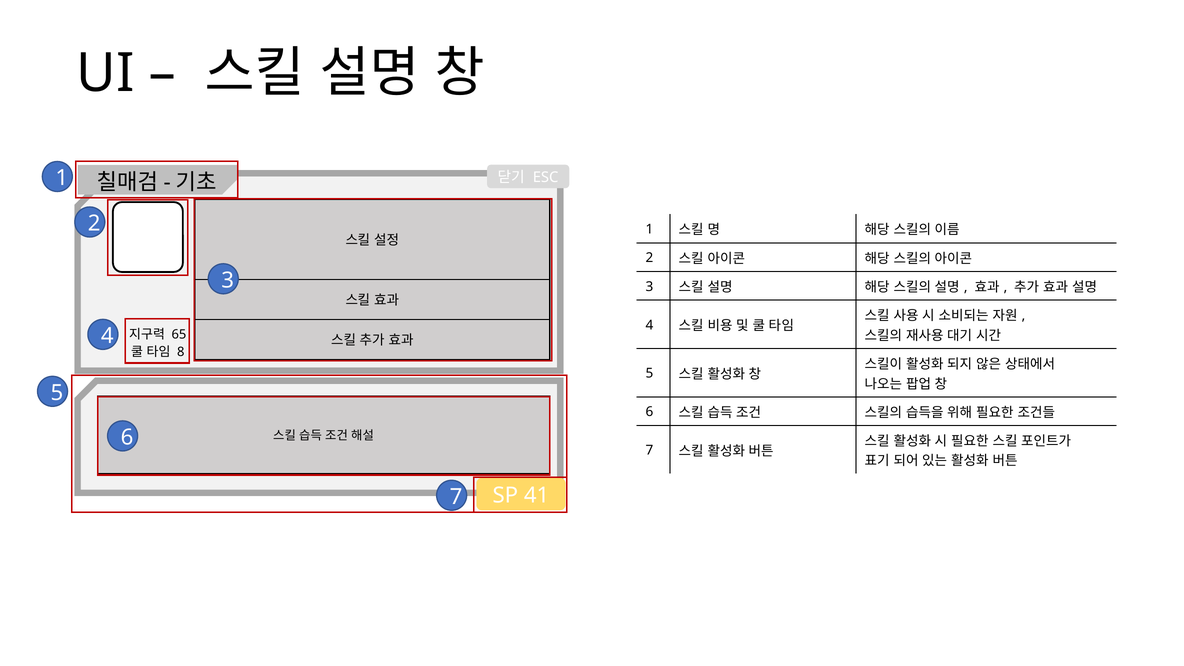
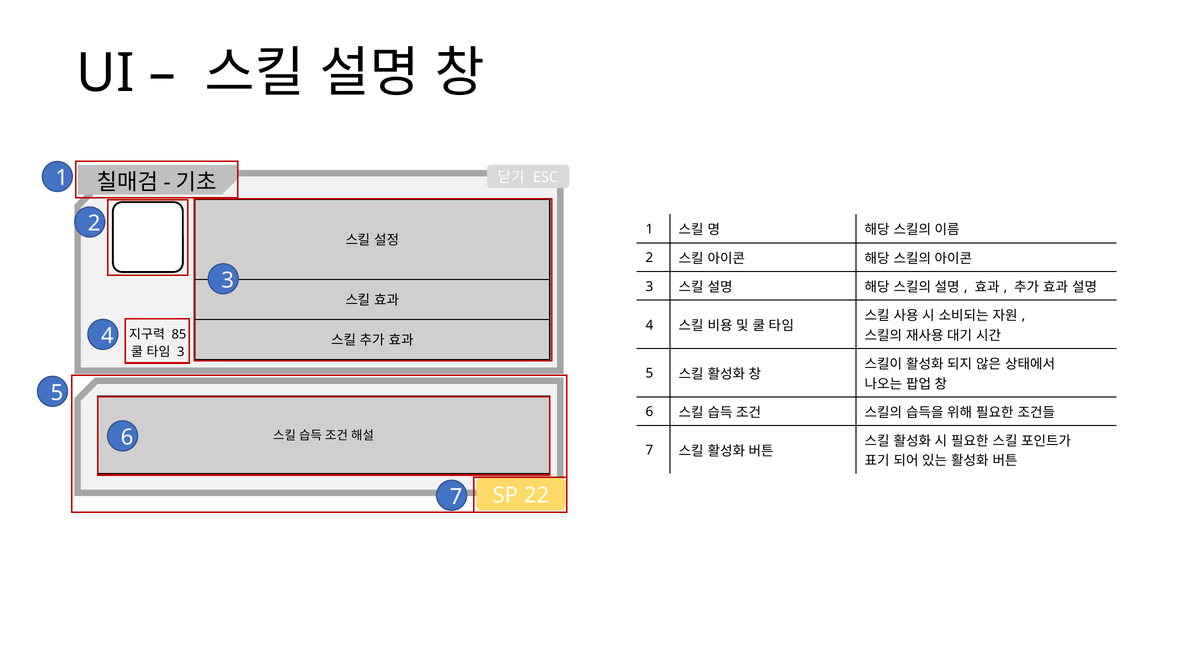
65: 65 -> 85
8 at (181, 352): 8 -> 3
41: 41 -> 22
